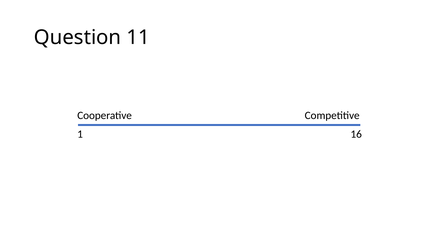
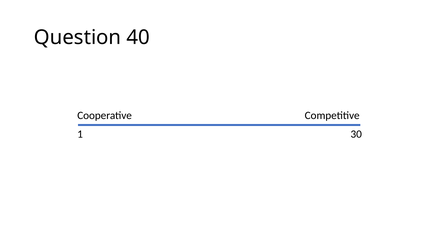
11: 11 -> 40
16: 16 -> 30
